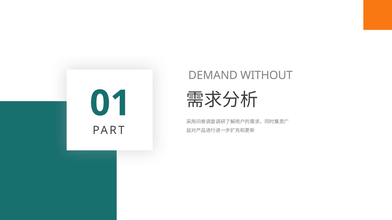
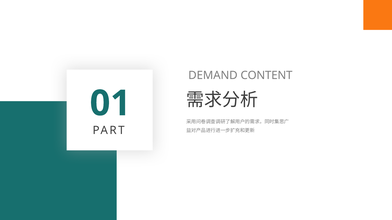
WITHOUT: WITHOUT -> CONTENT
